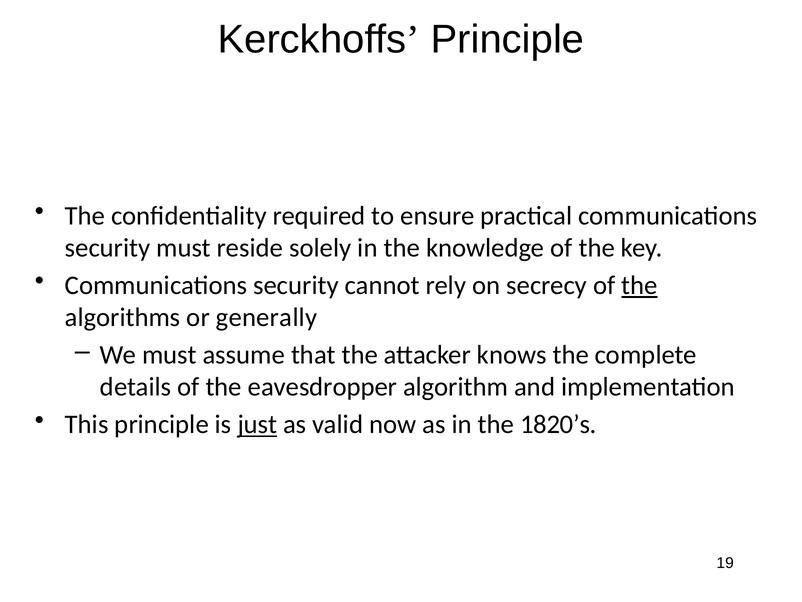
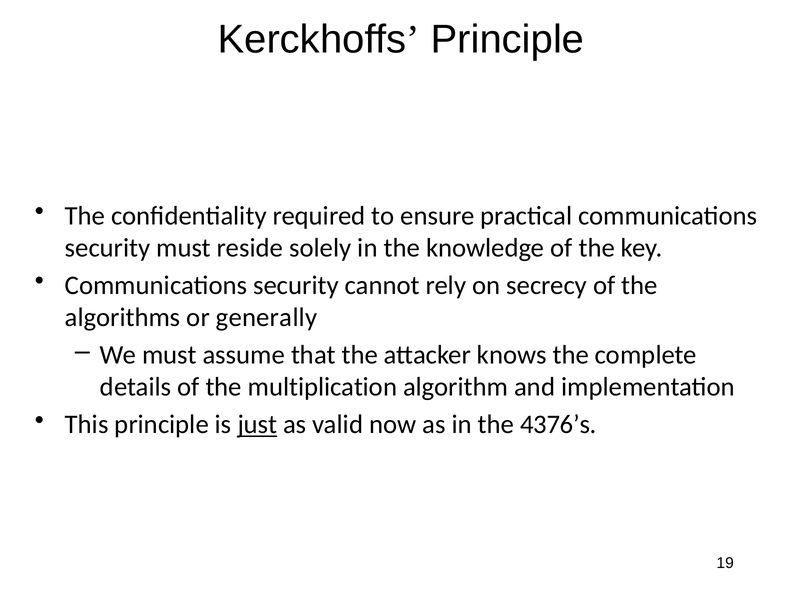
the at (640, 285) underline: present -> none
eavesdropper: eavesdropper -> multiplication
1820’s: 1820’s -> 4376’s
